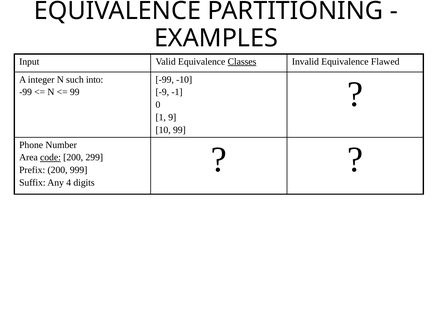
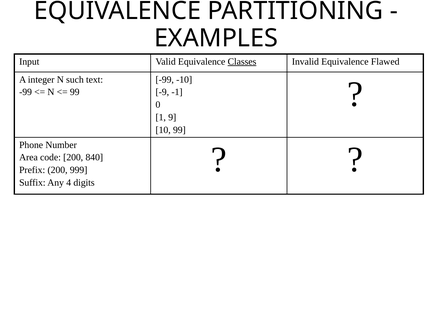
into: into -> text
code underline: present -> none
299: 299 -> 840
